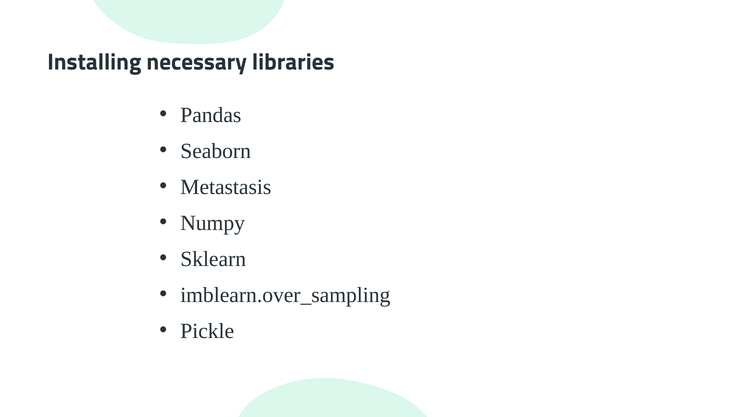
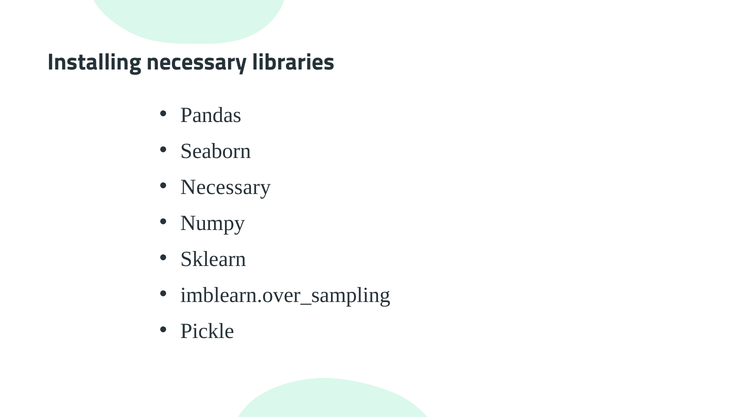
Metastasis at (226, 187): Metastasis -> Necessary
